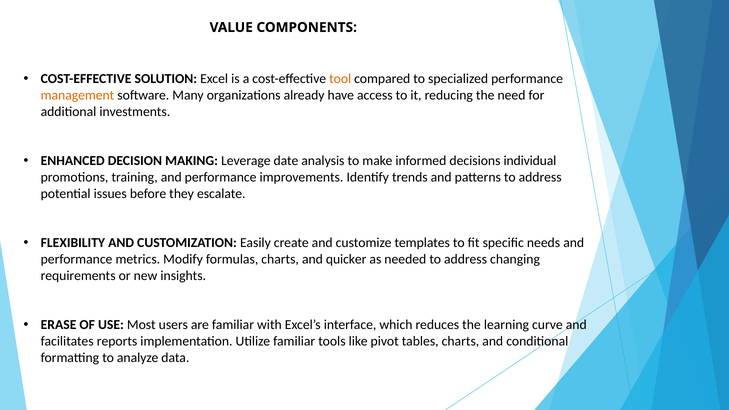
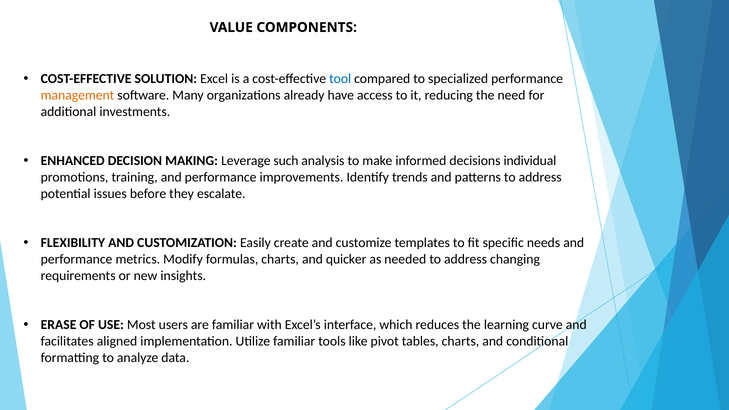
tool colour: orange -> blue
date: date -> such
reports: reports -> aligned
